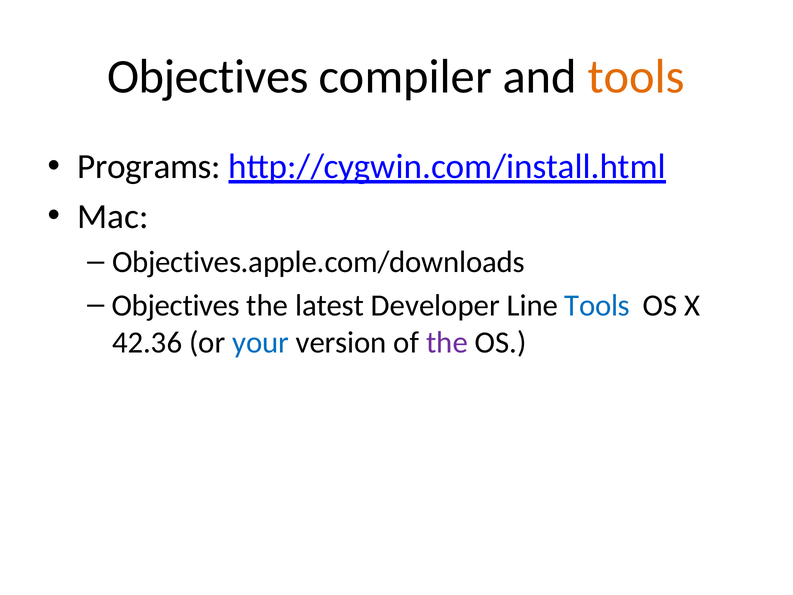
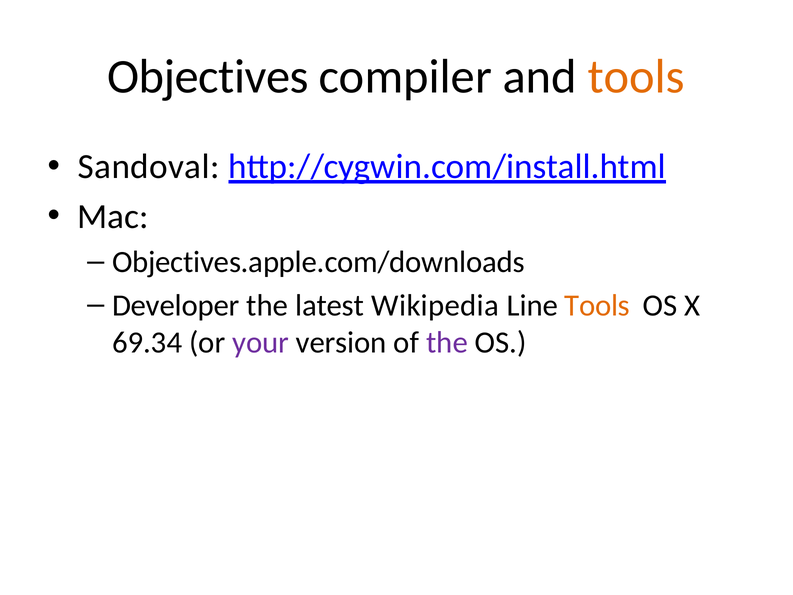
Programs: Programs -> Sandoval
Objectives at (176, 305): Objectives -> Developer
Developer: Developer -> Wikipedia
Tools at (597, 305) colour: blue -> orange
42.36: 42.36 -> 69.34
your colour: blue -> purple
